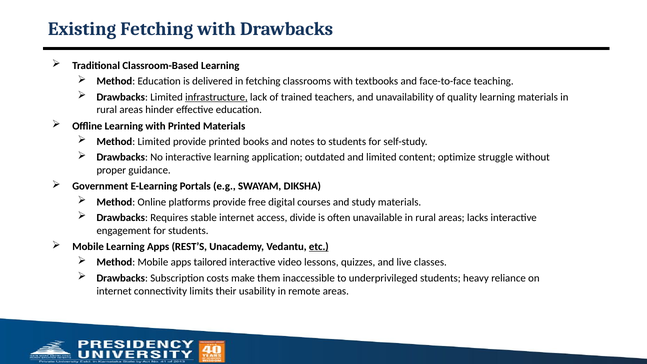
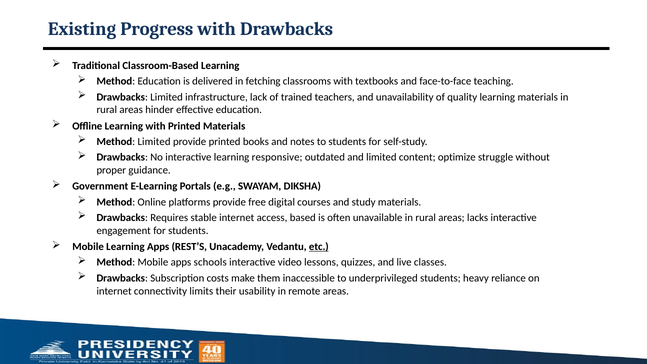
Existing Fetching: Fetching -> Progress
infrastructure underline: present -> none
application: application -> responsive
divide: divide -> based
tailored: tailored -> schools
